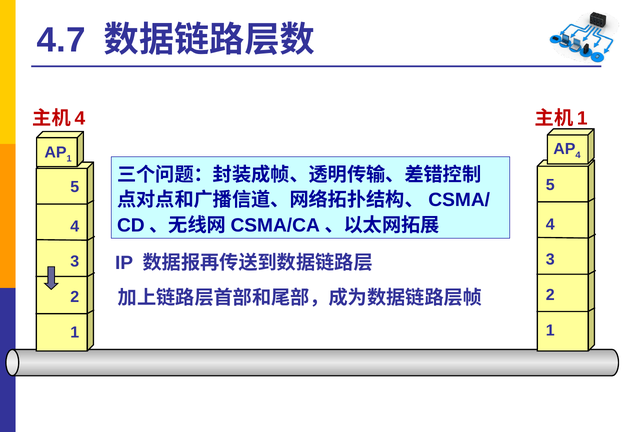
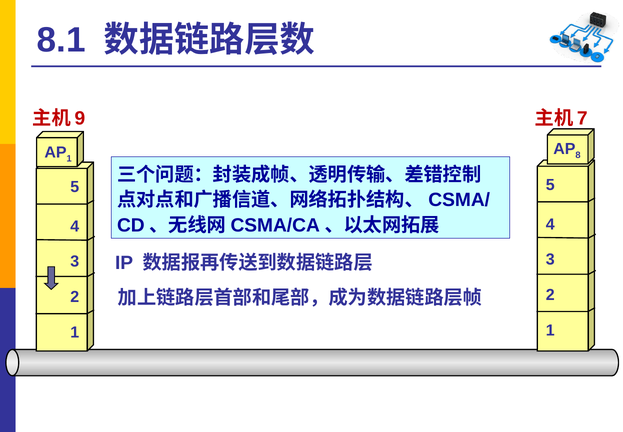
4.7: 4.7 -> 8.1
4 at (80, 118): 4 -> 9
1 at (582, 118): 1 -> 7
4 at (578, 155): 4 -> 8
